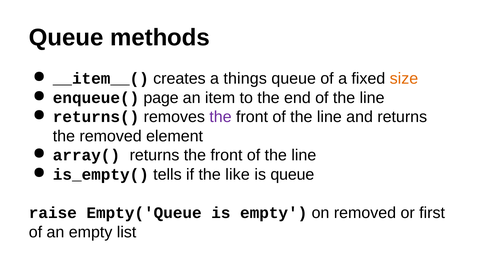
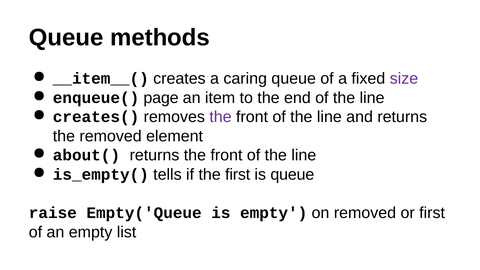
things: things -> caring
size colour: orange -> purple
returns(: returns( -> creates(
array(: array( -> about(
the like: like -> first
